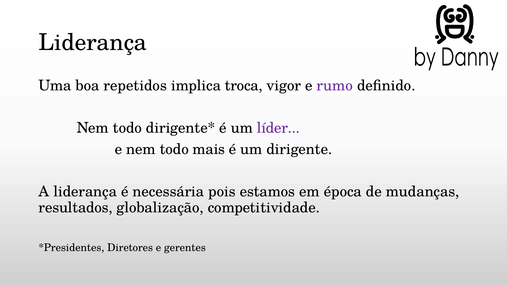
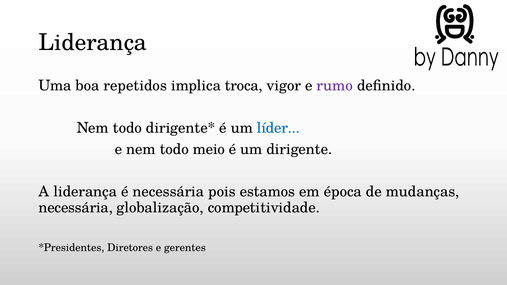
líder colour: purple -> blue
mais: mais -> meio
resultados at (76, 208): resultados -> necessária
